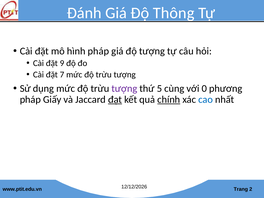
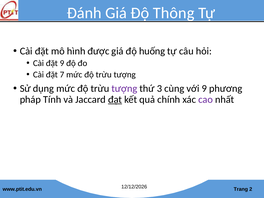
hình pháp: pháp -> được
độ tượng: tượng -> huống
5: 5 -> 3
với 0: 0 -> 9
Giấy: Giấy -> Tính
chính underline: present -> none
cao colour: blue -> purple
